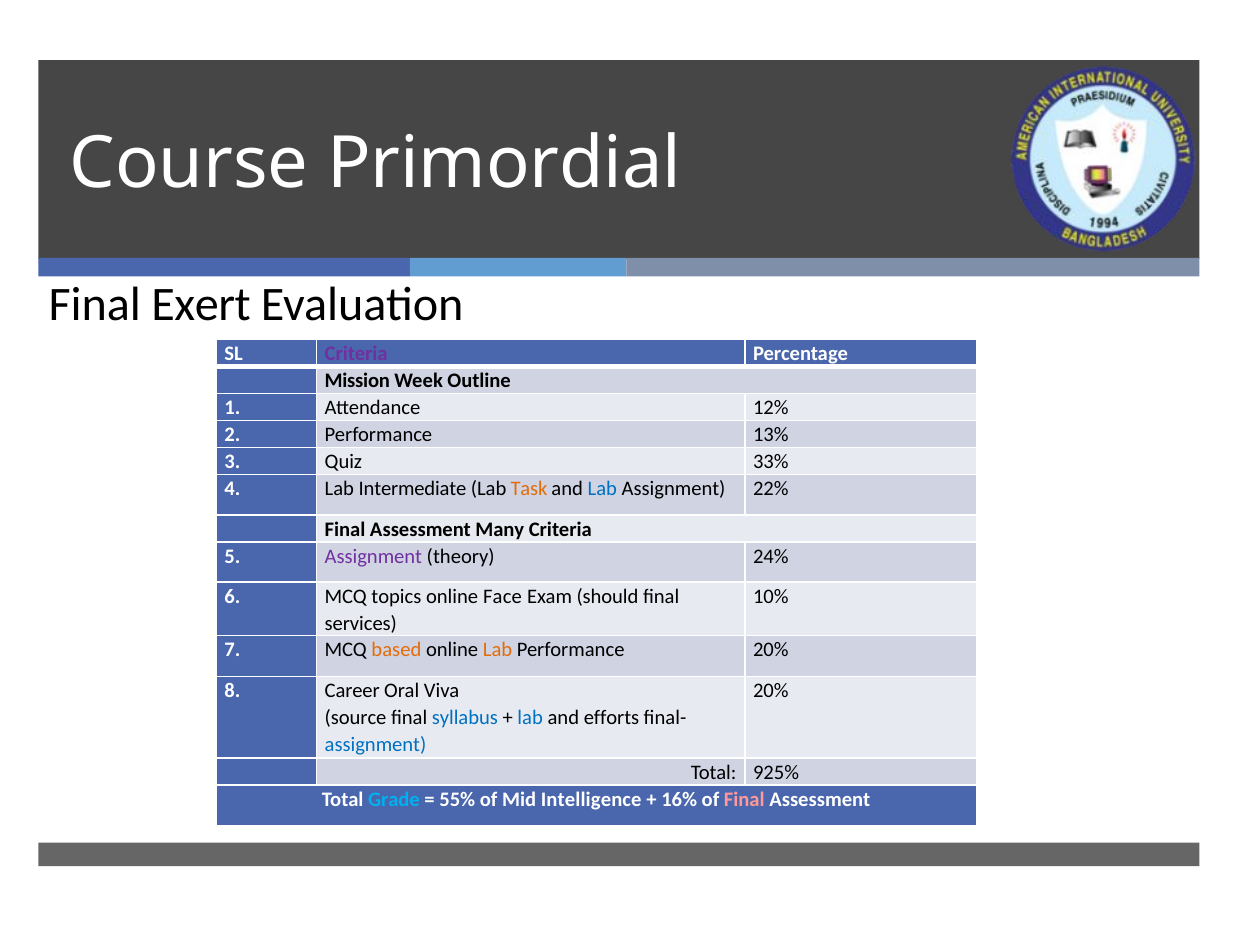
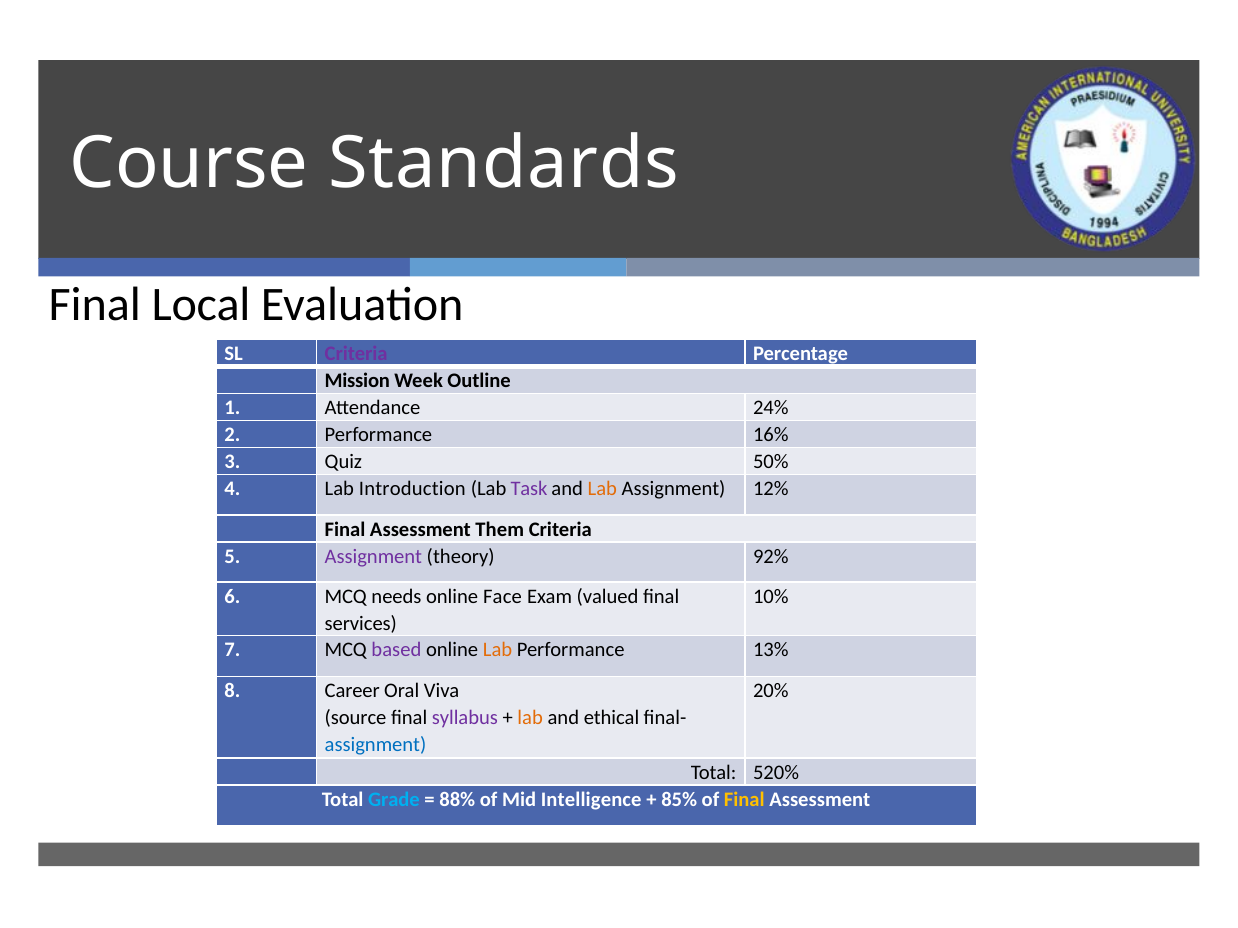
Primordial: Primordial -> Standards
Exert: Exert -> Local
12%: 12% -> 24%
13%: 13% -> 16%
33%: 33% -> 50%
Intermediate: Intermediate -> Introduction
Task colour: orange -> purple
Lab at (602, 489) colour: blue -> orange
22%: 22% -> 12%
Many: Many -> Them
24%: 24% -> 92%
topics: topics -> needs
should: should -> valued
based colour: orange -> purple
Performance 20%: 20% -> 13%
syllabus colour: blue -> purple
lab at (530, 718) colour: blue -> orange
efforts: efforts -> ethical
925%: 925% -> 520%
55%: 55% -> 88%
16%: 16% -> 85%
Final at (744, 800) colour: pink -> yellow
